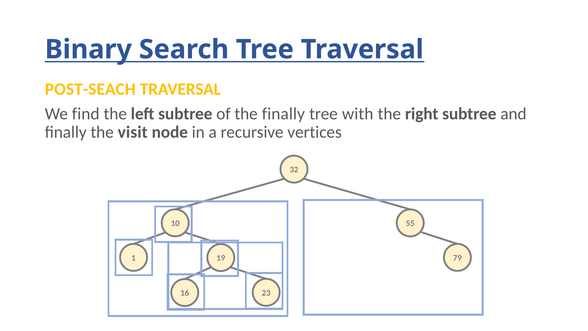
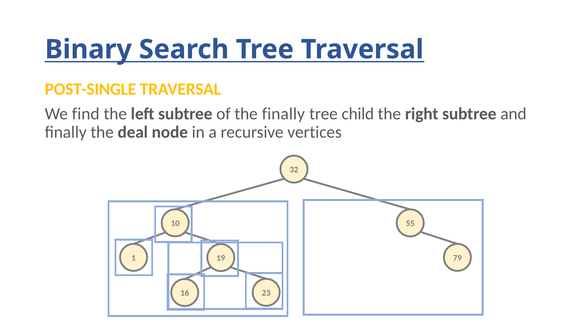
POST-SEACH: POST-SEACH -> POST-SINGLE
with: with -> child
visit: visit -> deal
